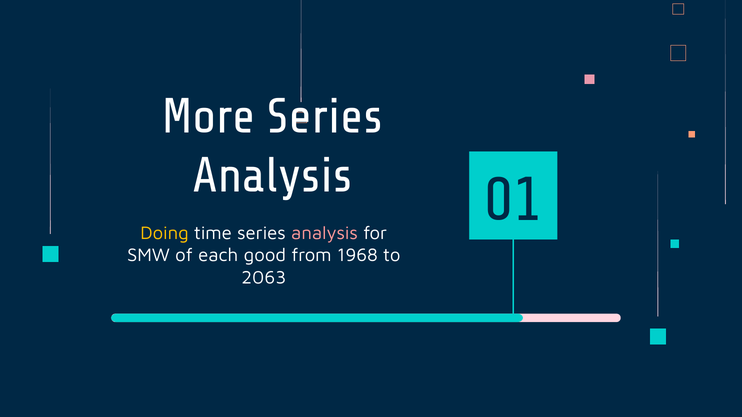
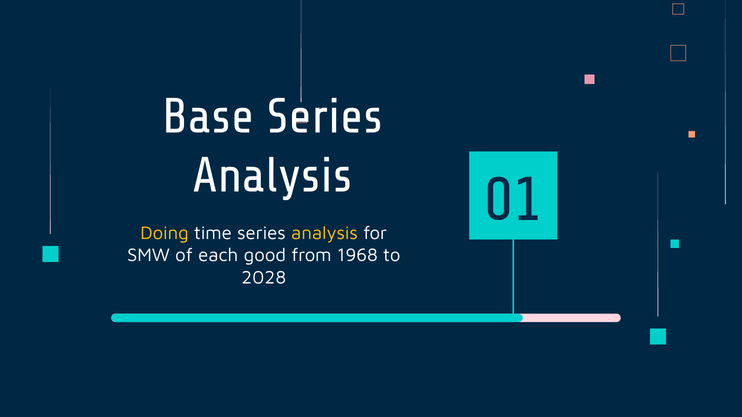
More: More -> Base
analysis at (324, 233) colour: pink -> yellow
2063: 2063 -> 2028
